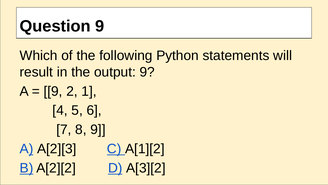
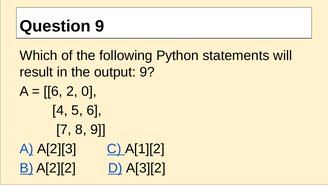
9 at (53, 91): 9 -> 6
1: 1 -> 0
